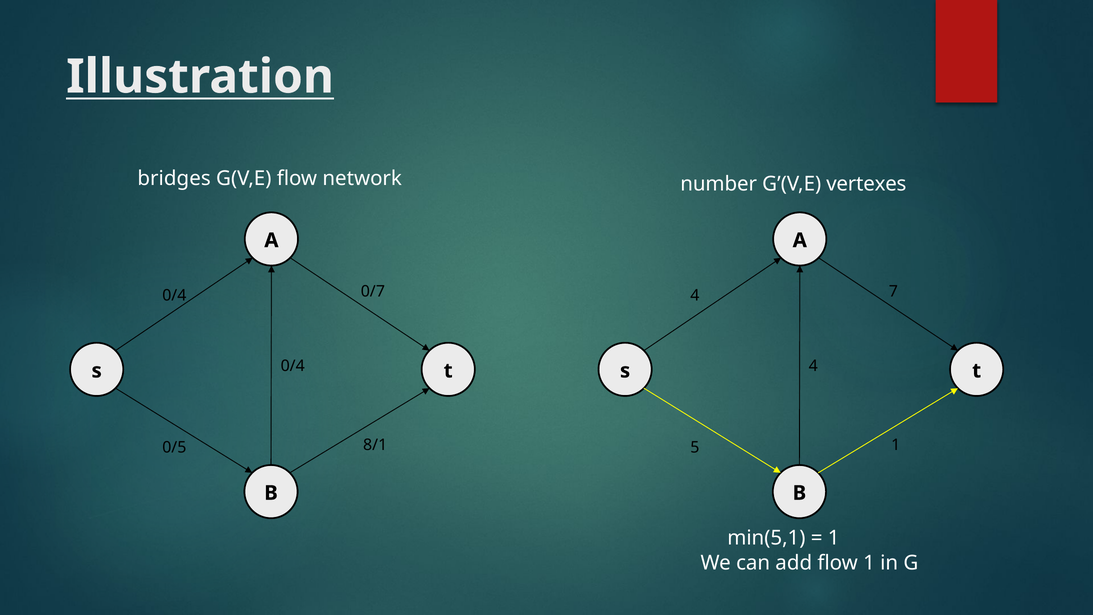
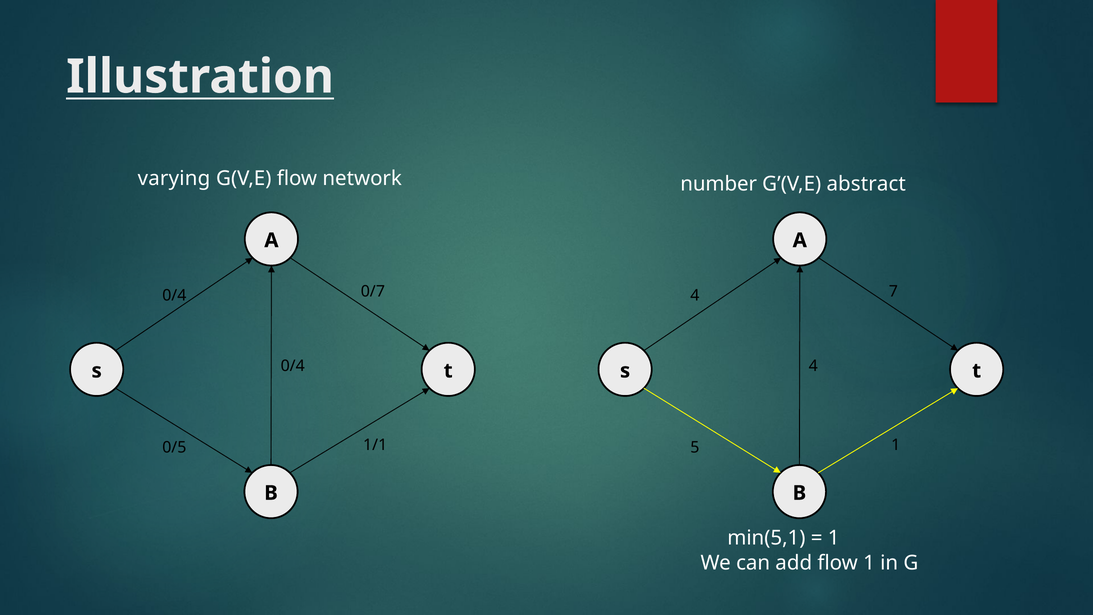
bridges: bridges -> varying
vertexes: vertexes -> abstract
8/1: 8/1 -> 1/1
